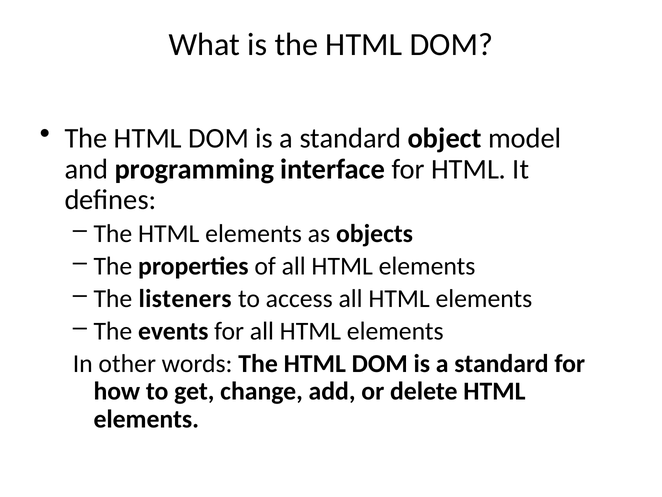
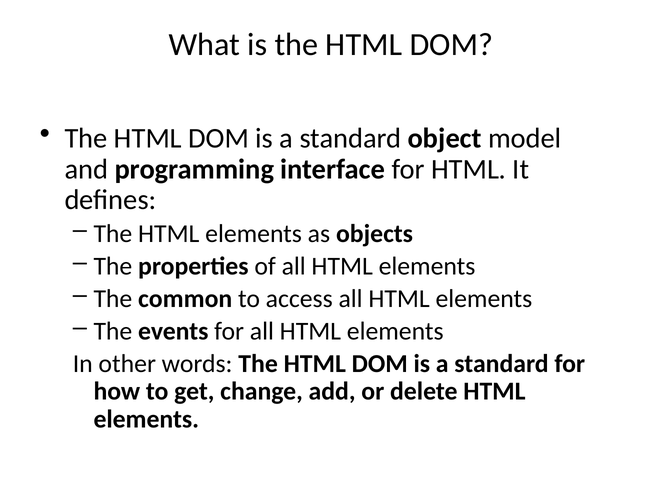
listeners: listeners -> common
